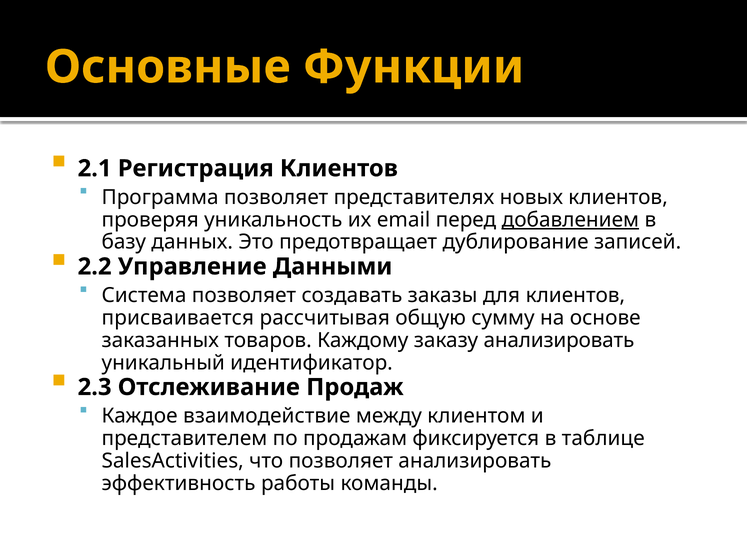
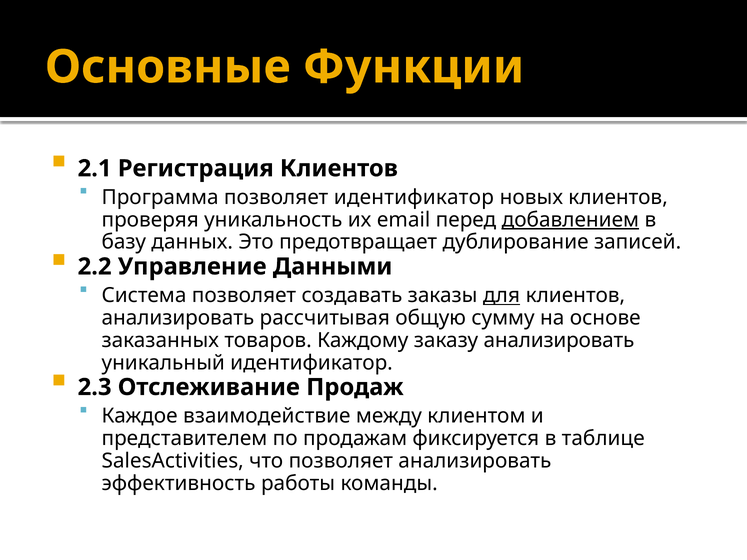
позволяет представителях: представителях -> идентификатор
для underline: none -> present
присваивается at (178, 318): присваивается -> анализировать
